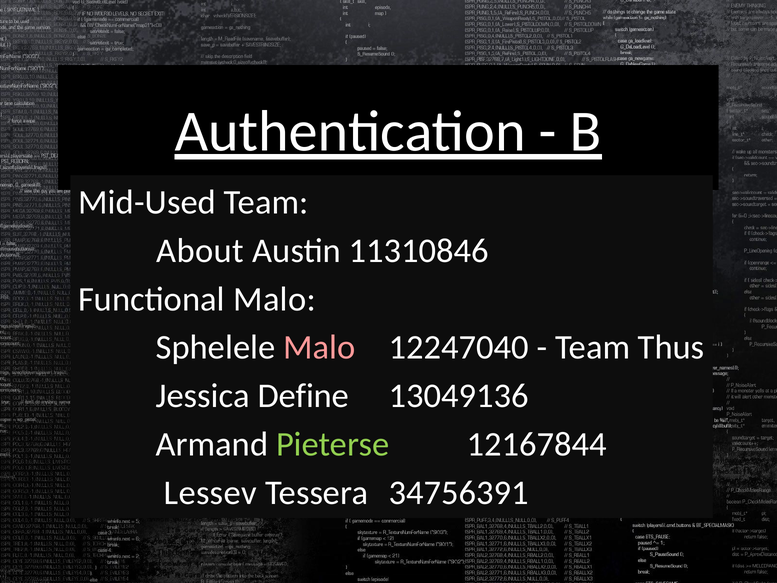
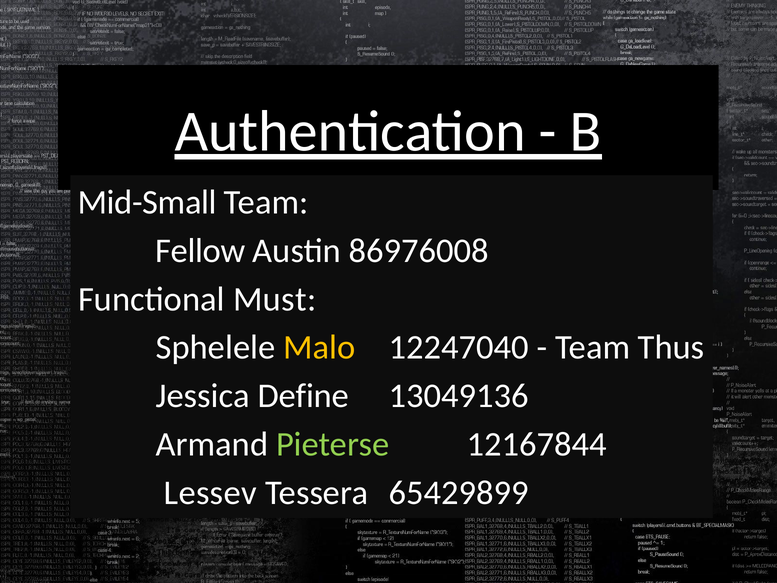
Mid-Used: Mid-Used -> Mid-Small
About: About -> Fellow
11310846: 11310846 -> 86976008
Functional Malo: Malo -> Must
Malo at (319, 347) colour: pink -> yellow
34756391: 34756391 -> 65429899
